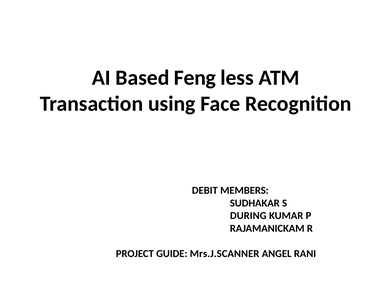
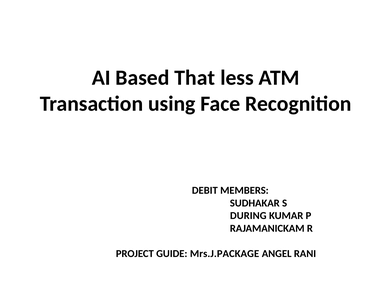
Feng: Feng -> That
Mrs.J.SCANNER: Mrs.J.SCANNER -> Mrs.J.PACKAGE
